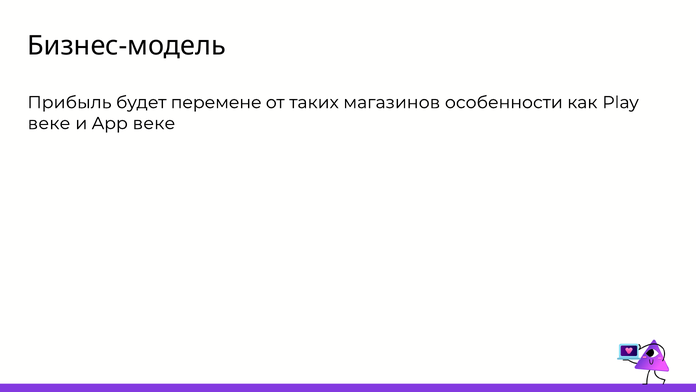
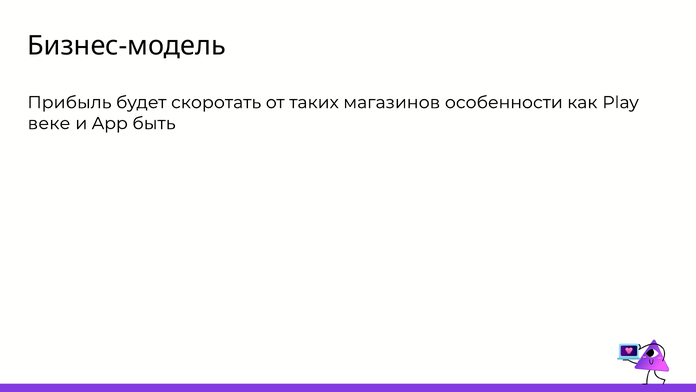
перемене: перемене -> скоротать
App веке: веке -> быть
